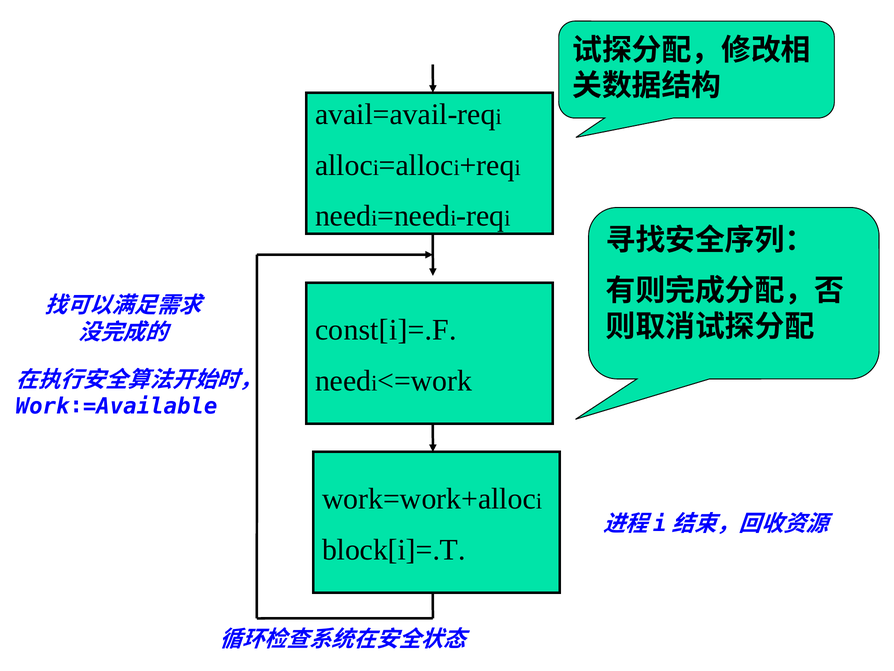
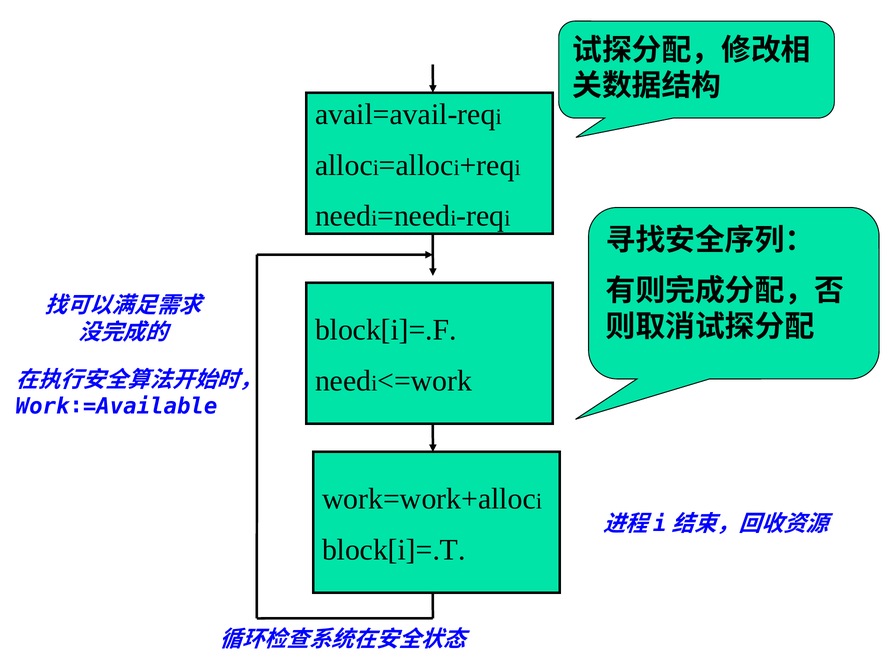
const[i]=.F: const[i]=.F -> block[i]=.F
